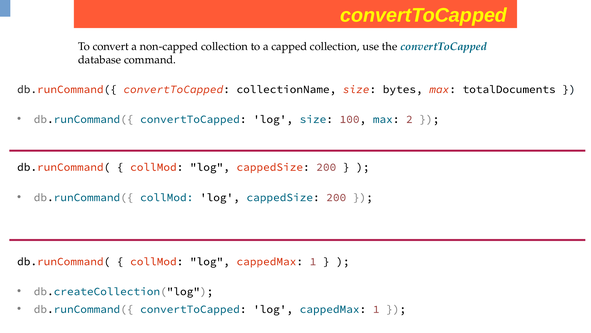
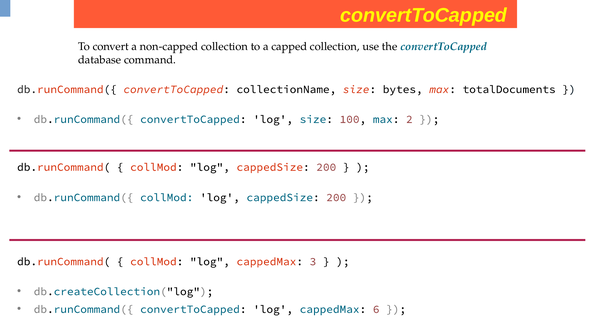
collMod log cappedMax 1: 1 -> 3
convertToCapped log cappedMax 1: 1 -> 6
